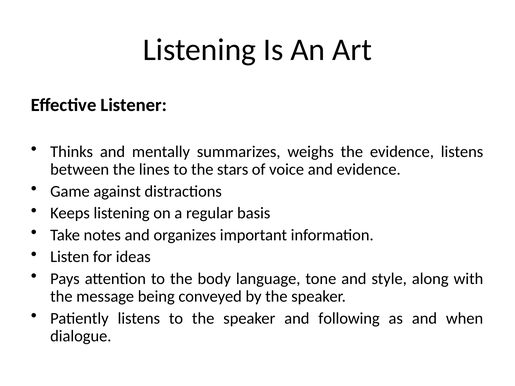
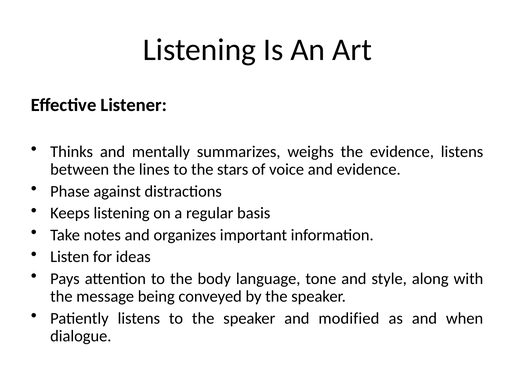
Game: Game -> Phase
following: following -> modified
